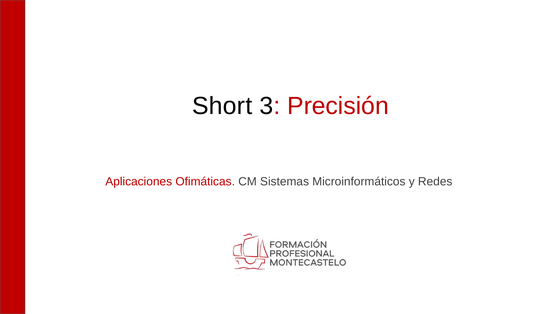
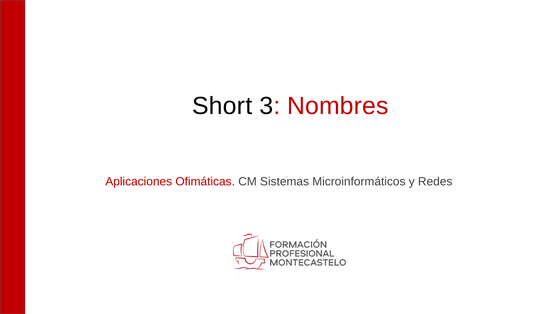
Precisión: Precisión -> Nombres
